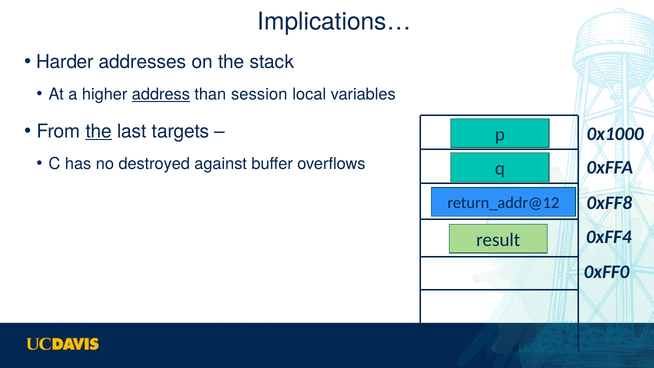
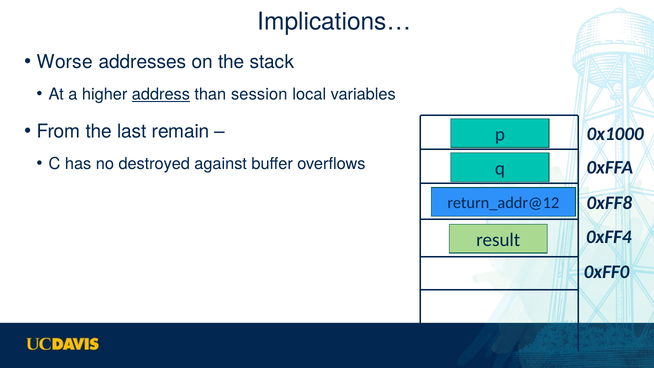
Harder: Harder -> Worse
the at (99, 131) underline: present -> none
targets: targets -> remain
